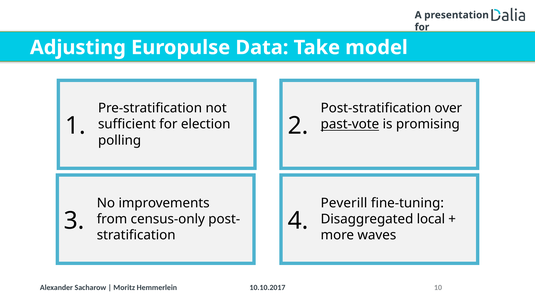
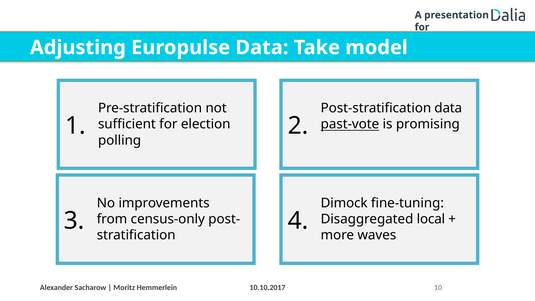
Post-stratification over: over -> data
Peverill: Peverill -> Dimock
